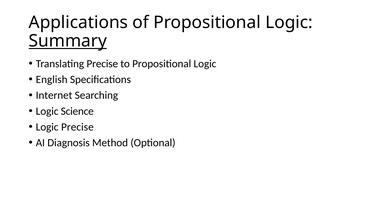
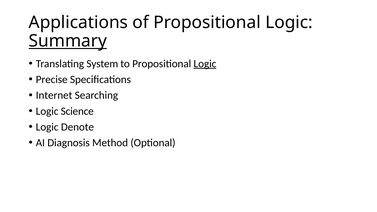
Translating Precise: Precise -> System
Logic at (205, 64) underline: none -> present
English: English -> Precise
Logic Precise: Precise -> Denote
